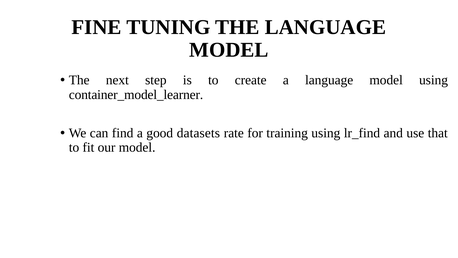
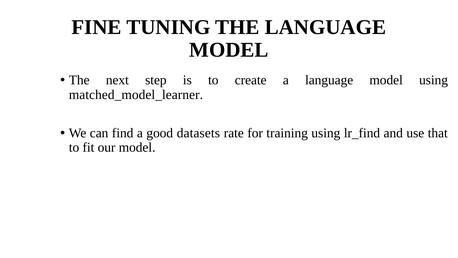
container_model_learner: container_model_learner -> matched_model_learner
